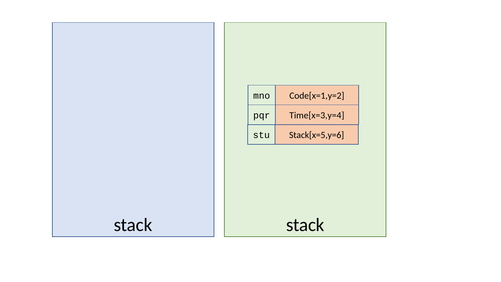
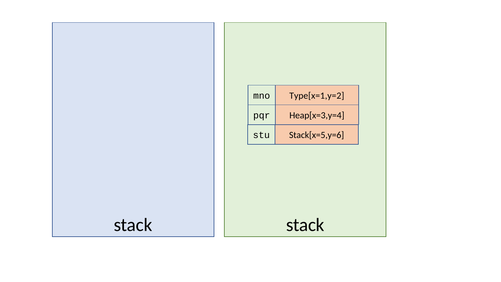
Code[x=1,y=2: Code[x=1,y=2 -> Type[x=1,y=2
Time[x=3,y=4: Time[x=3,y=4 -> Heap[x=3,y=4
